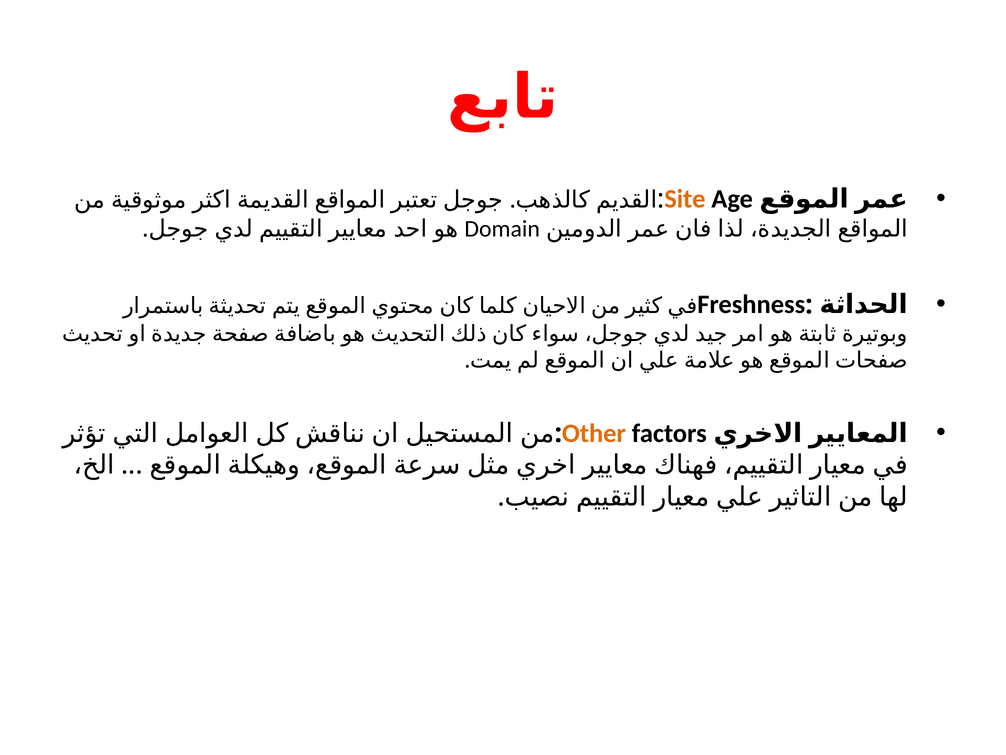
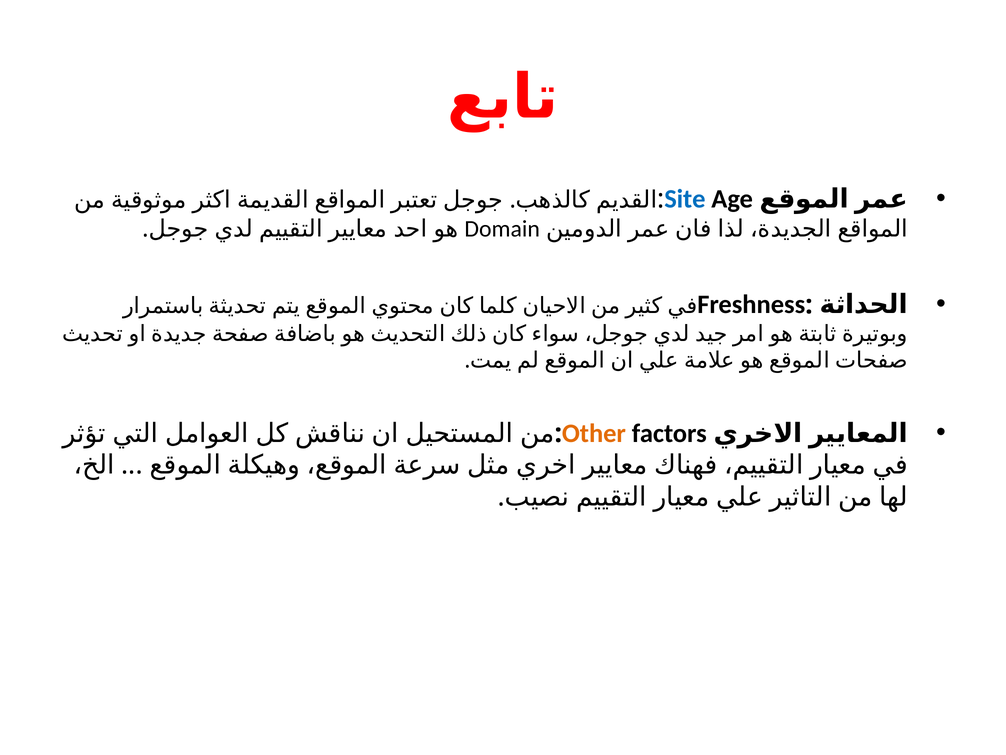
Site colour: orange -> blue
